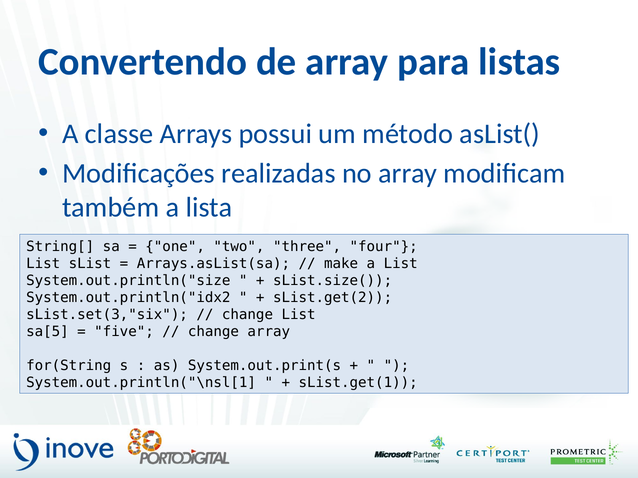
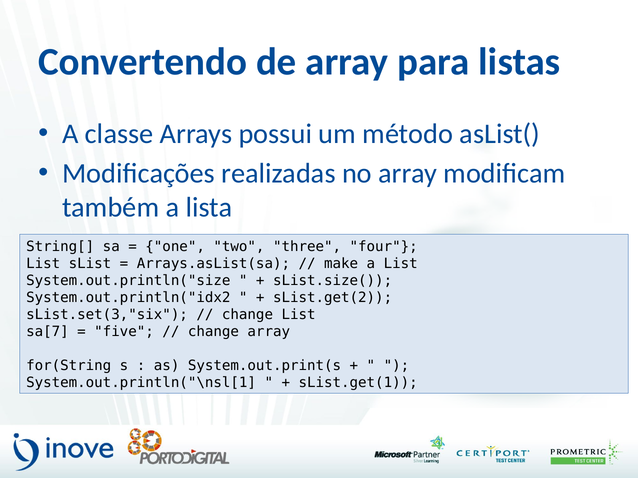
sa[5: sa[5 -> sa[7
